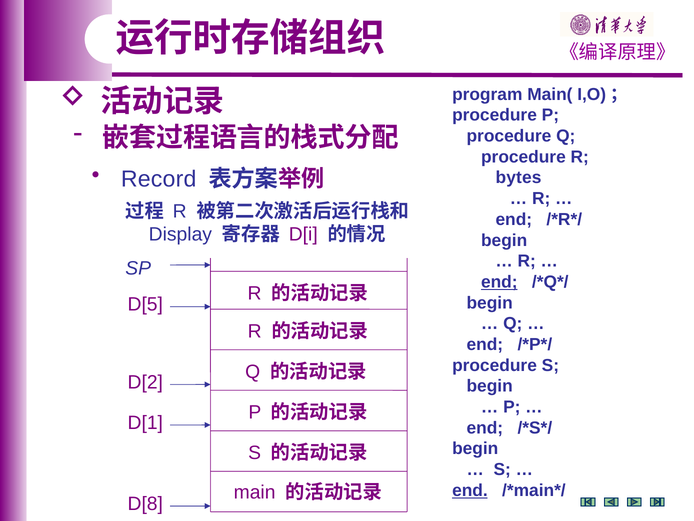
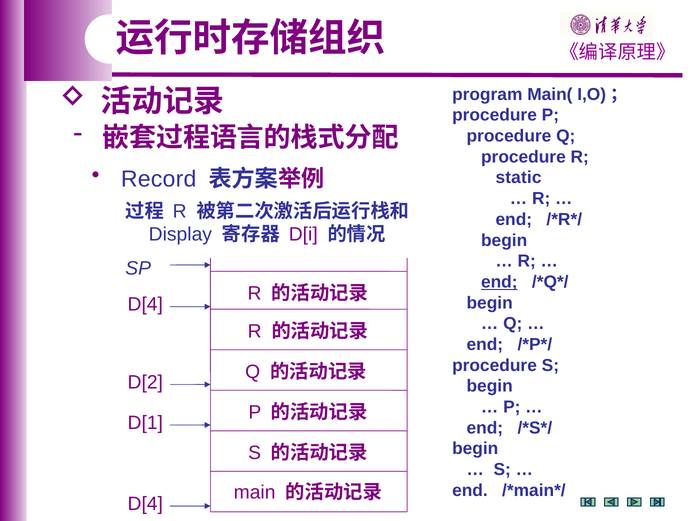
bytes: bytes -> static
D[5 at (145, 304): D[5 -> D[4
end at (470, 490) underline: present -> none
D[8 at (145, 503): D[8 -> D[4
